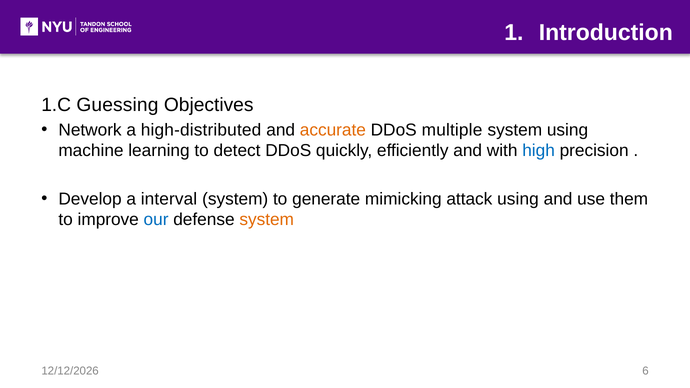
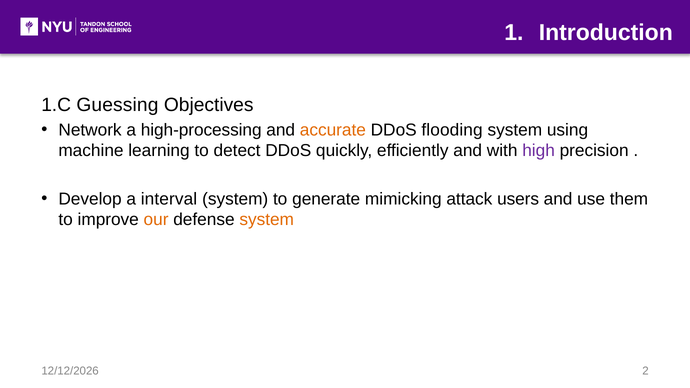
high-distributed: high-distributed -> high-processing
multiple: multiple -> flooding
high colour: blue -> purple
attack using: using -> users
our colour: blue -> orange
6: 6 -> 2
